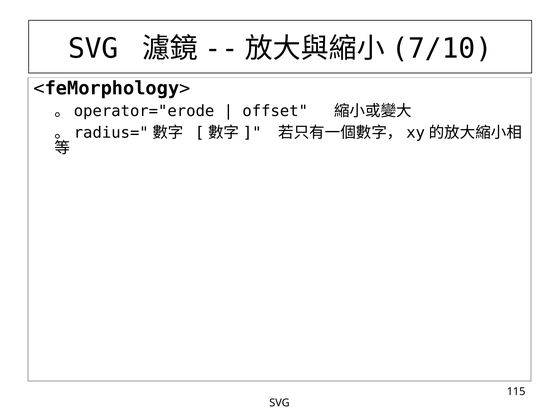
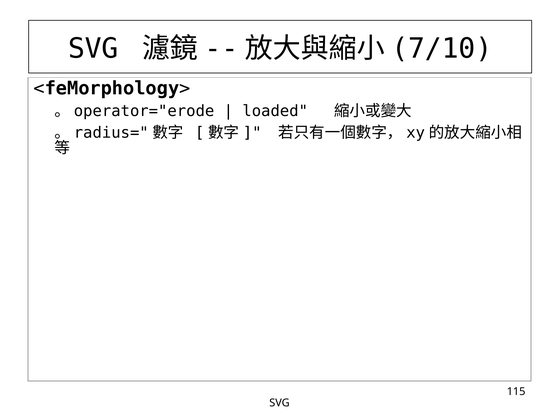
offset: offset -> loaded
